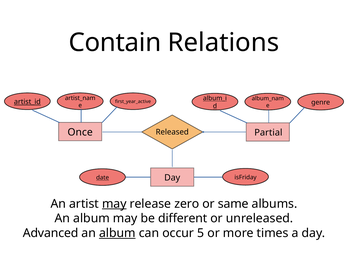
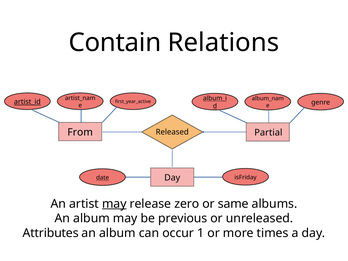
Once: Once -> From
different: different -> previous
Advanced: Advanced -> Attributes
album at (117, 233) underline: present -> none
5: 5 -> 1
